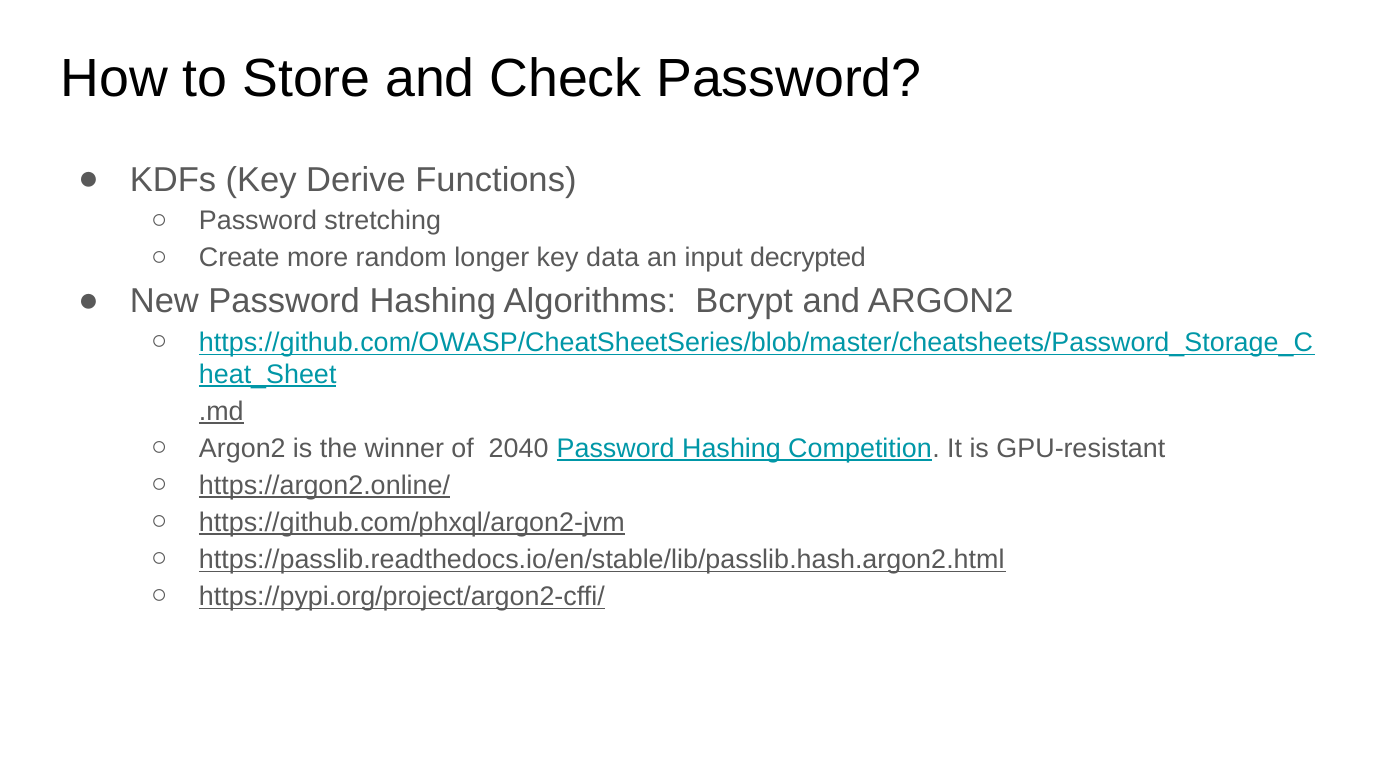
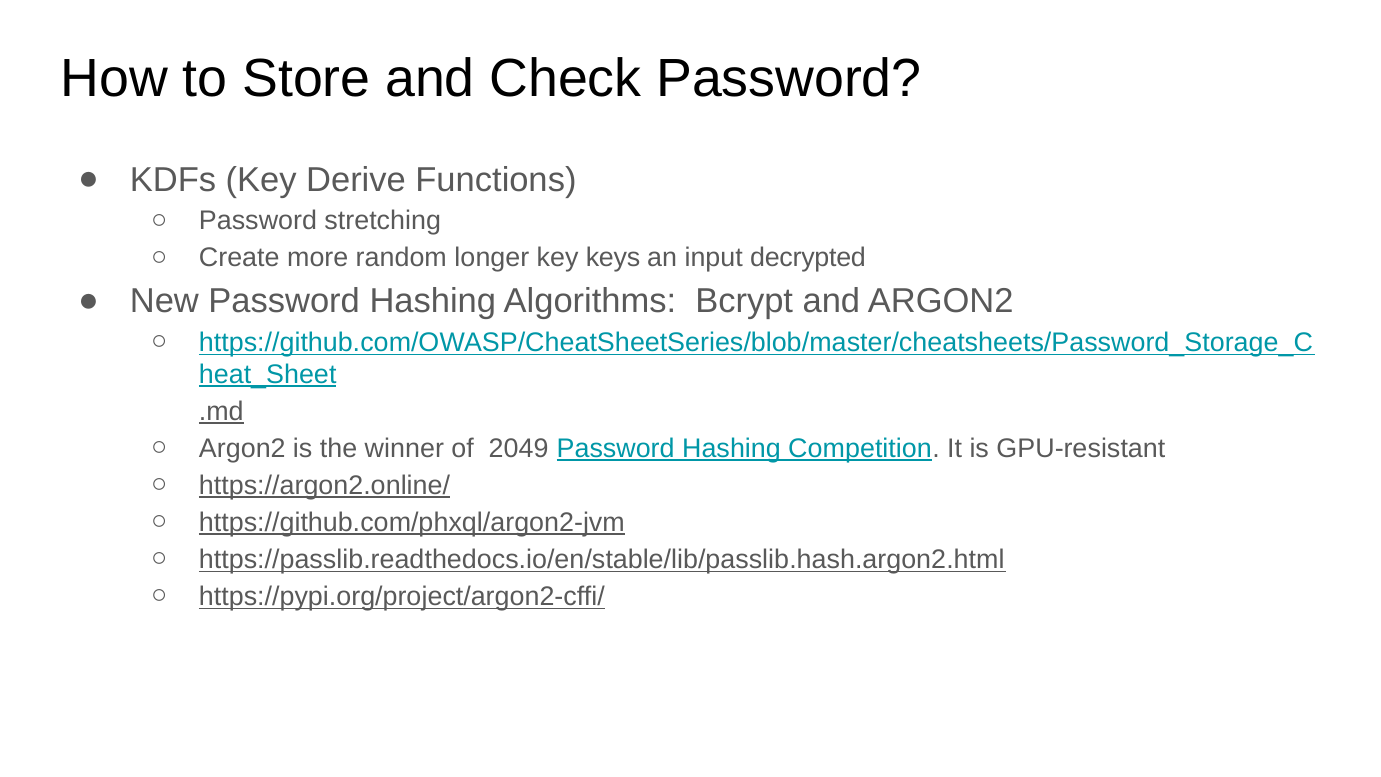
data: data -> keys
2040: 2040 -> 2049
